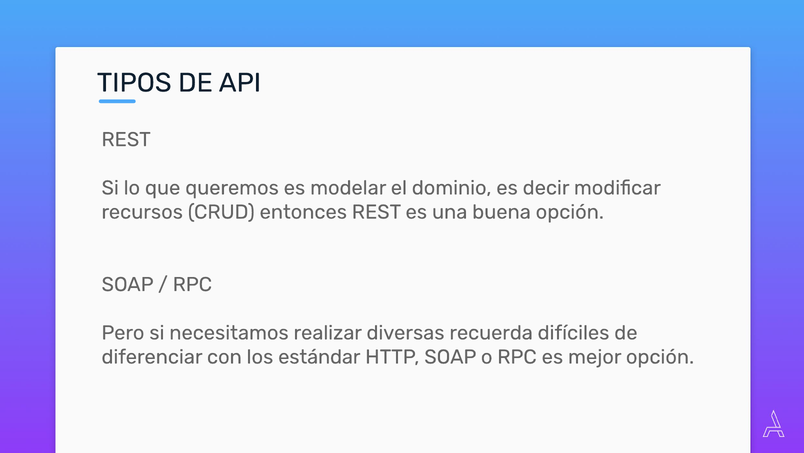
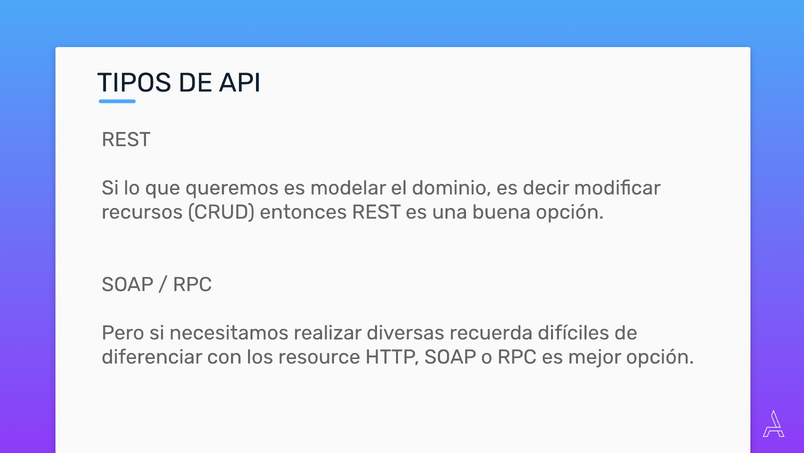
estándar: estándar -> resource
